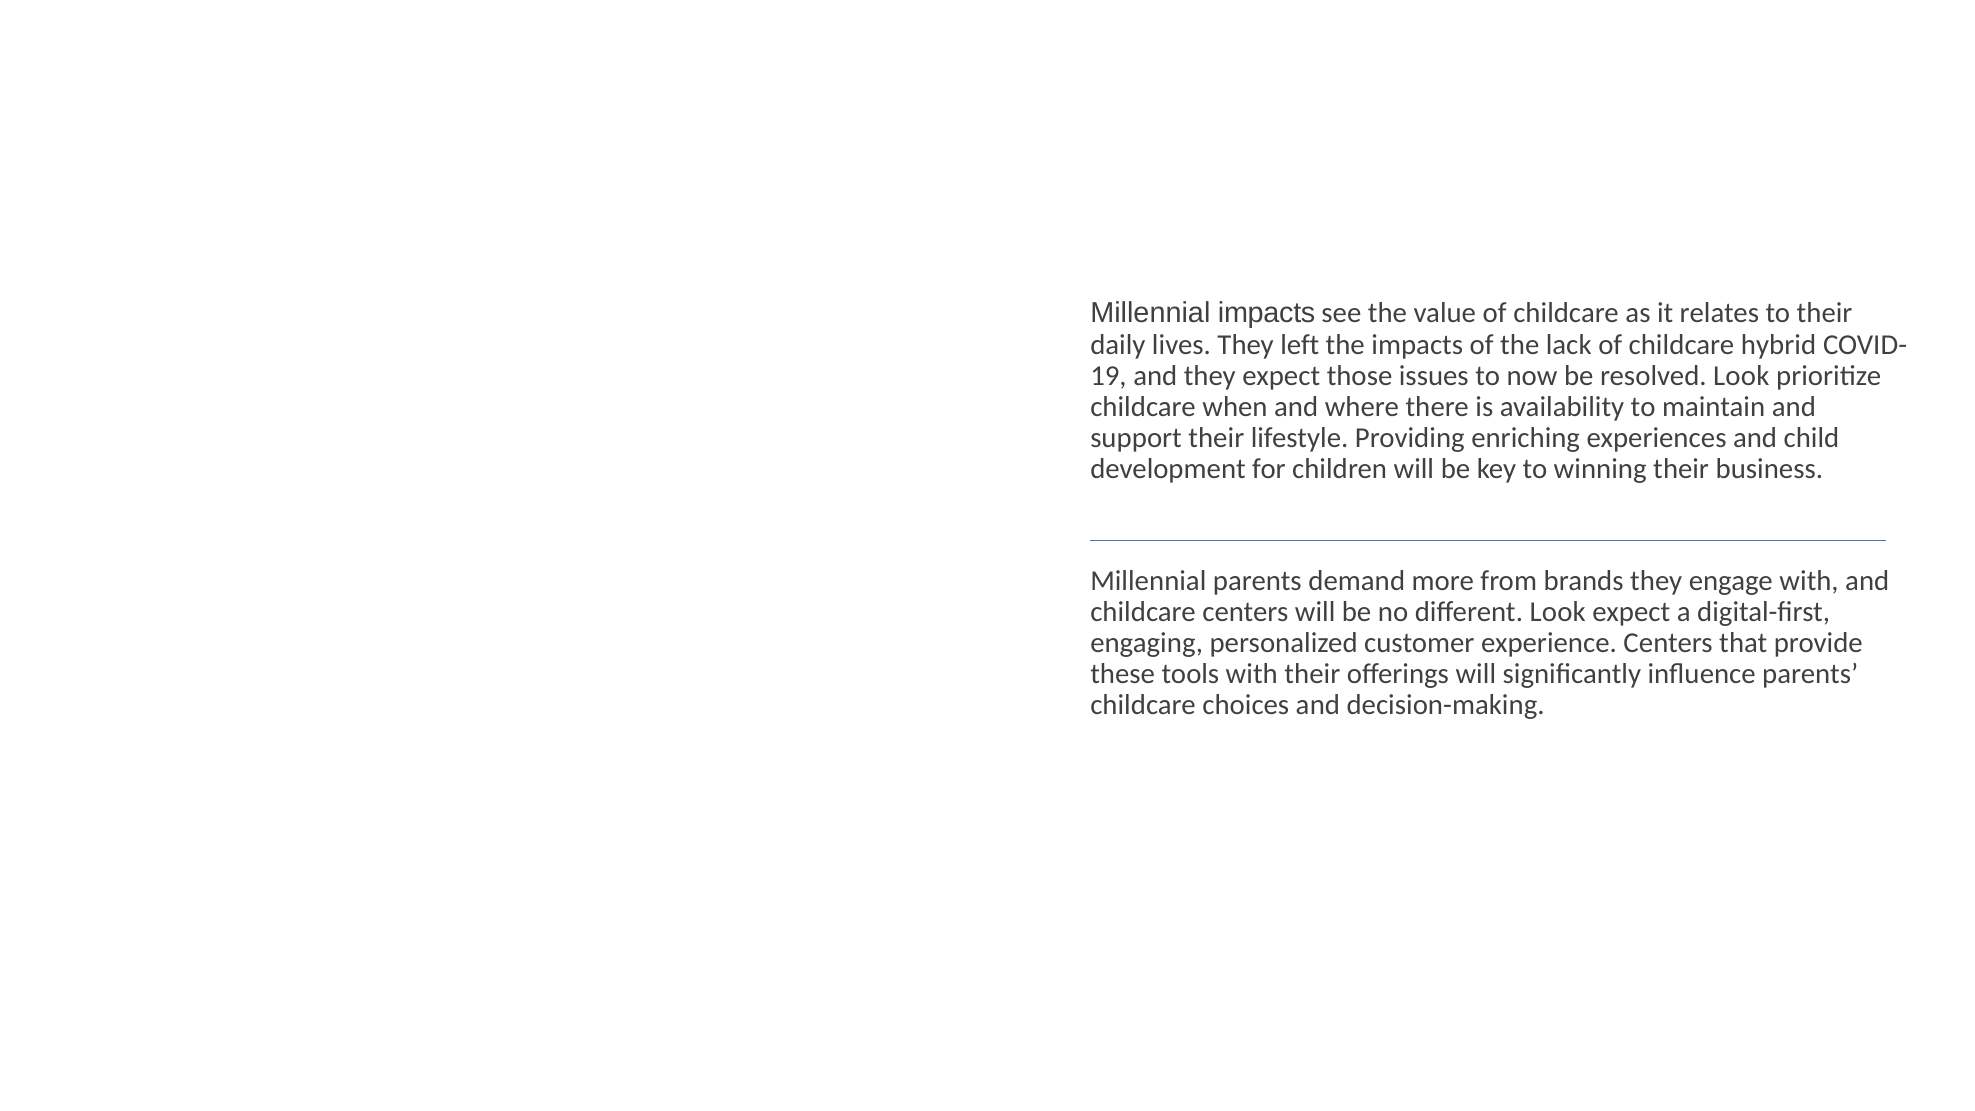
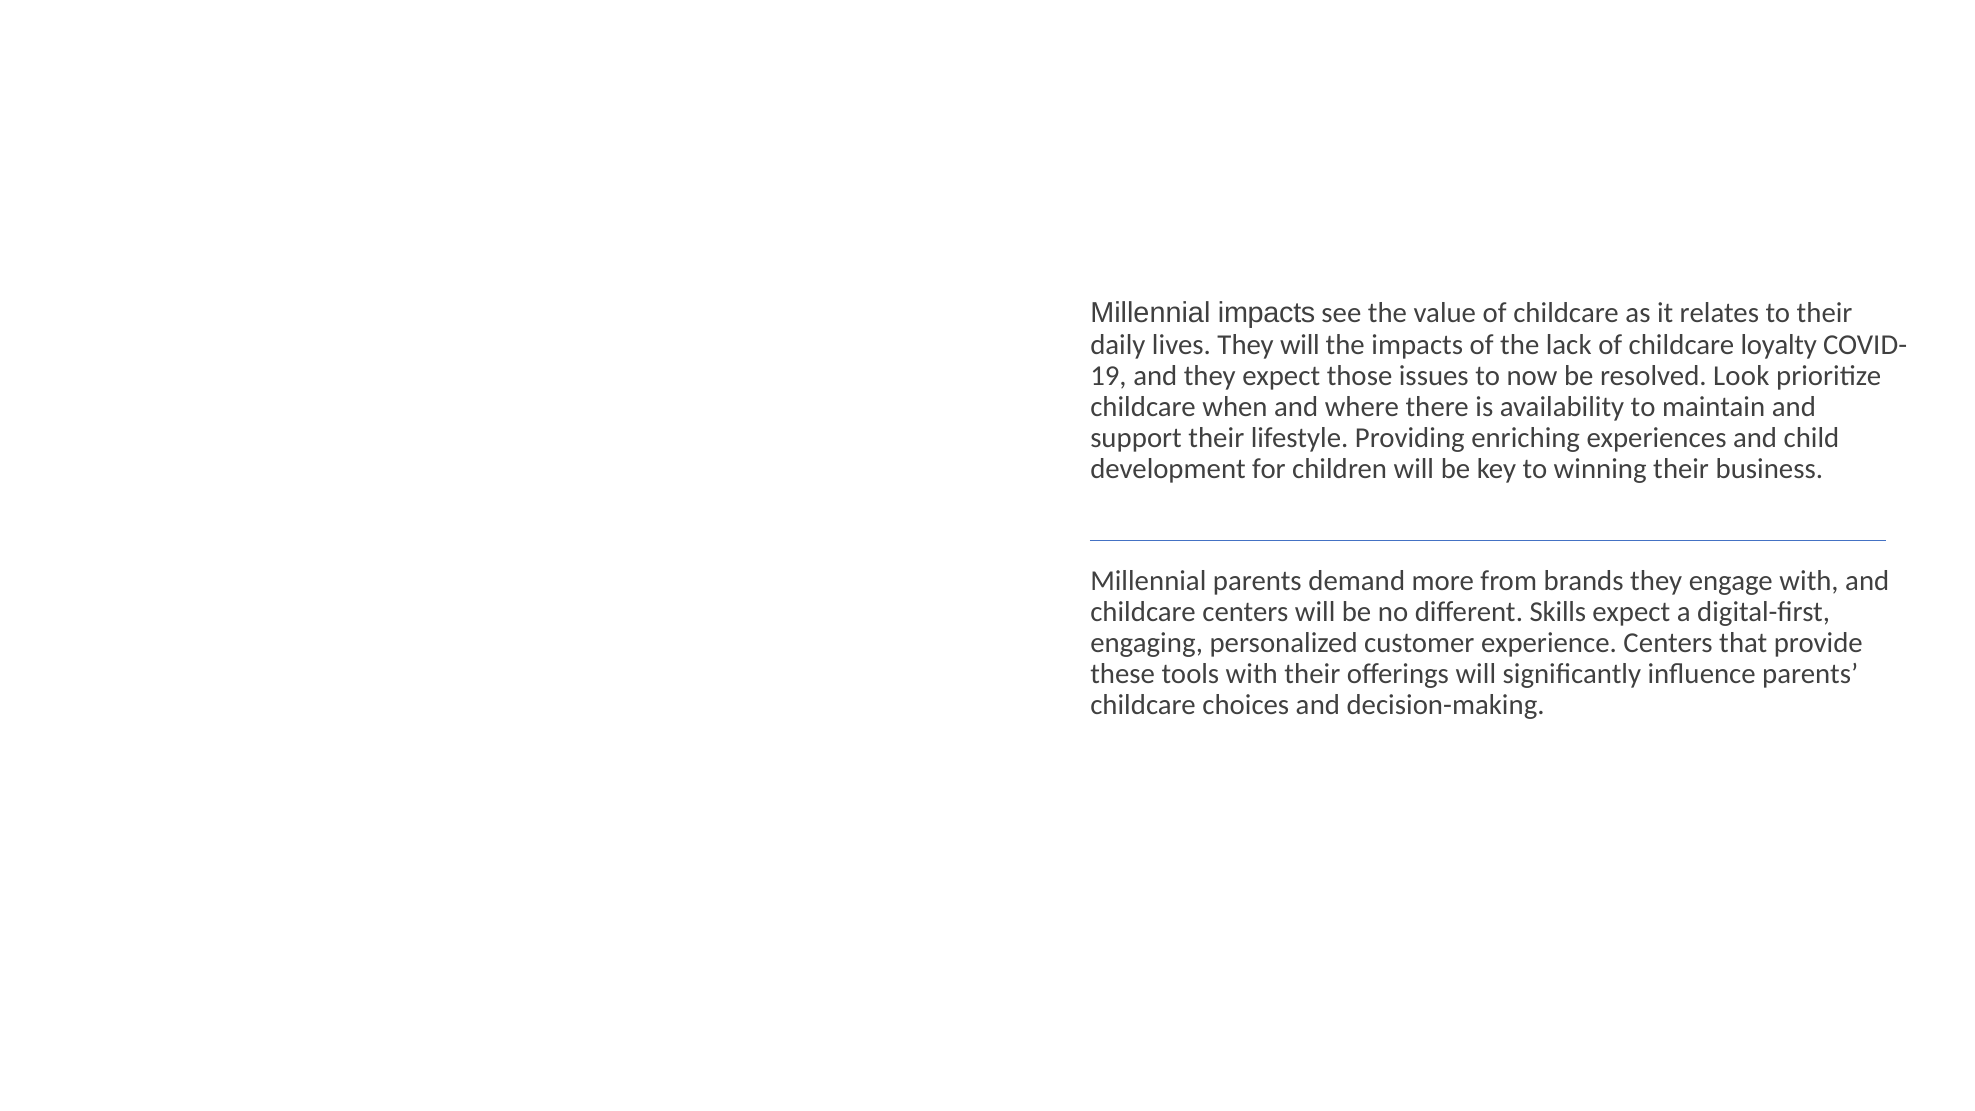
They left: left -> will
hybrid: hybrid -> loyalty
different Look: Look -> Skills
